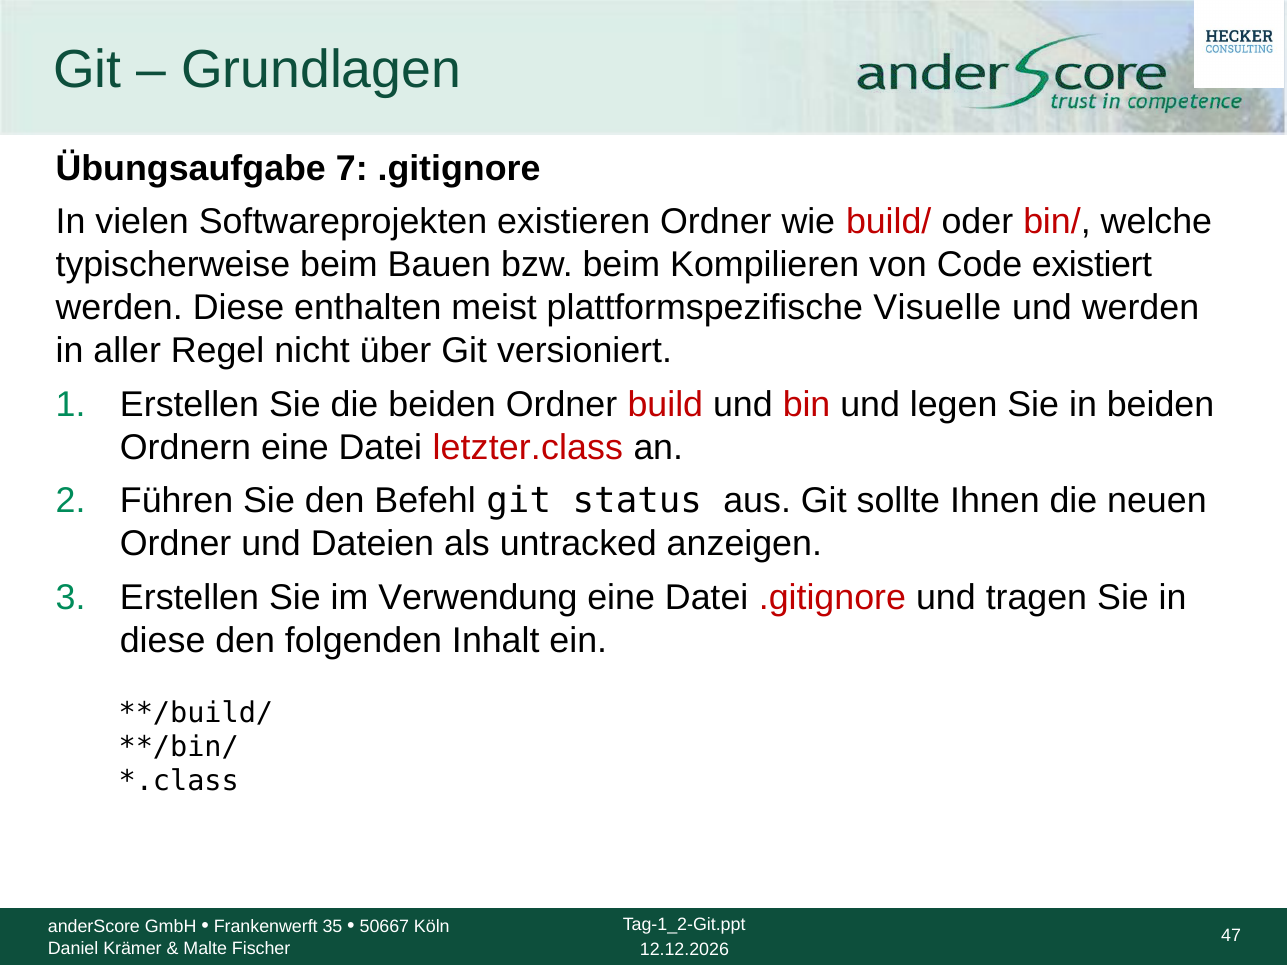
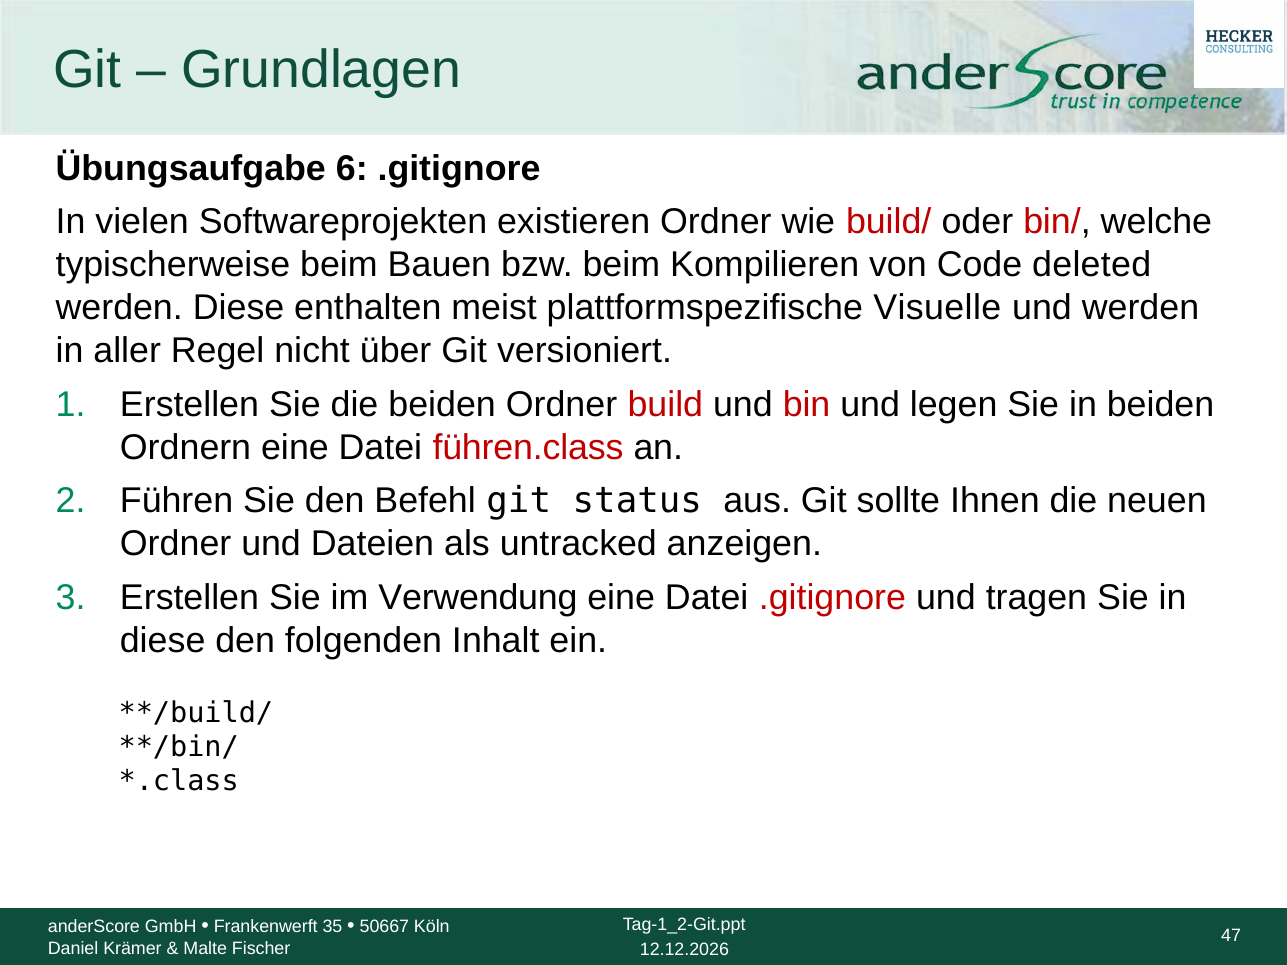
7: 7 -> 6
existiert: existiert -> deleted
letzter.class: letzter.class -> führen.class
